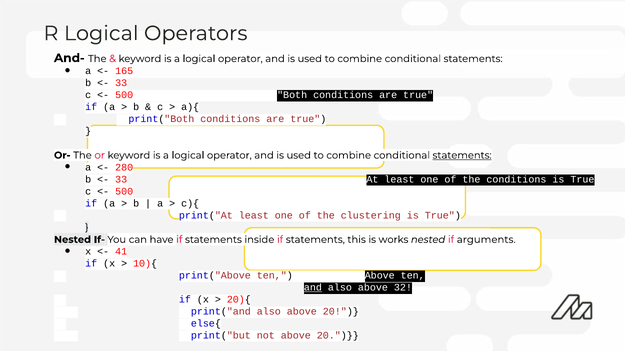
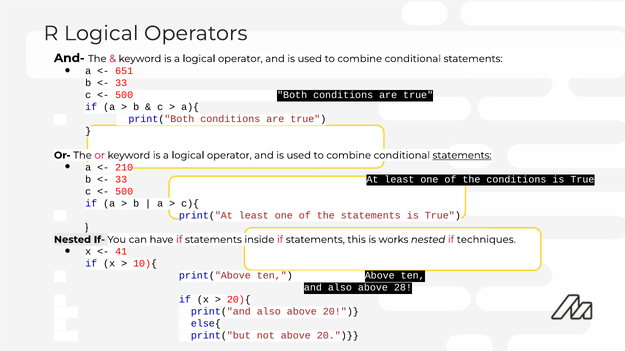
165: 165 -> 651
280: 280 -> 210
the clustering: clustering -> statements
arguments: arguments -> techniques
and at (313, 288) underline: present -> none
32: 32 -> 28
